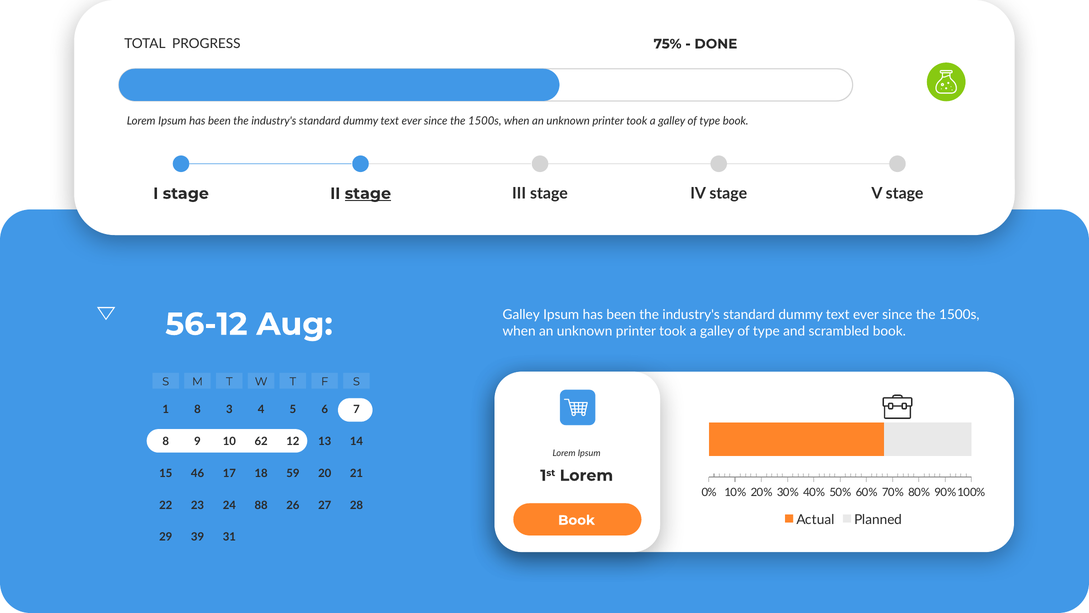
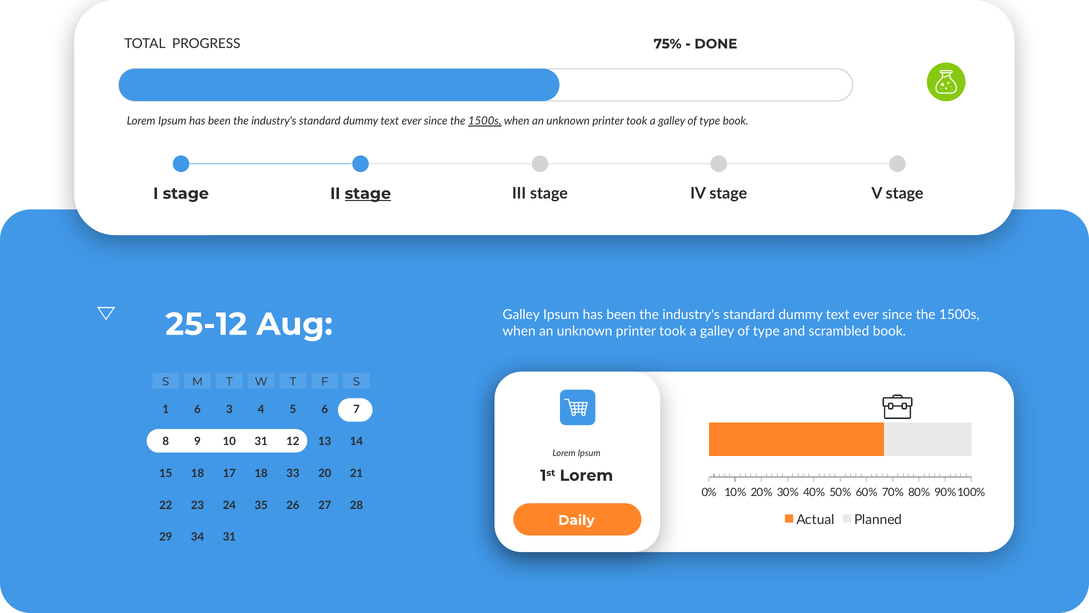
1500s at (485, 121) underline: none -> present
56-12: 56-12 -> 25-12
1 8: 8 -> 6
10 62: 62 -> 31
15 46: 46 -> 18
59: 59 -> 33
88: 88 -> 35
Book at (576, 520): Book -> Daily
39: 39 -> 34
